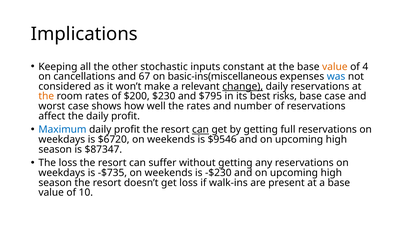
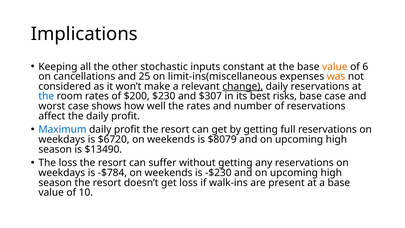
4: 4 -> 6
67: 67 -> 25
basic-ins(miscellaneous: basic-ins(miscellaneous -> limit-ins(miscellaneous
was colour: blue -> orange
the at (46, 96) colour: orange -> blue
$795: $795 -> $307
can at (200, 130) underline: present -> none
$9546: $9546 -> $8079
$87347: $87347 -> $13490
-$735: -$735 -> -$784
